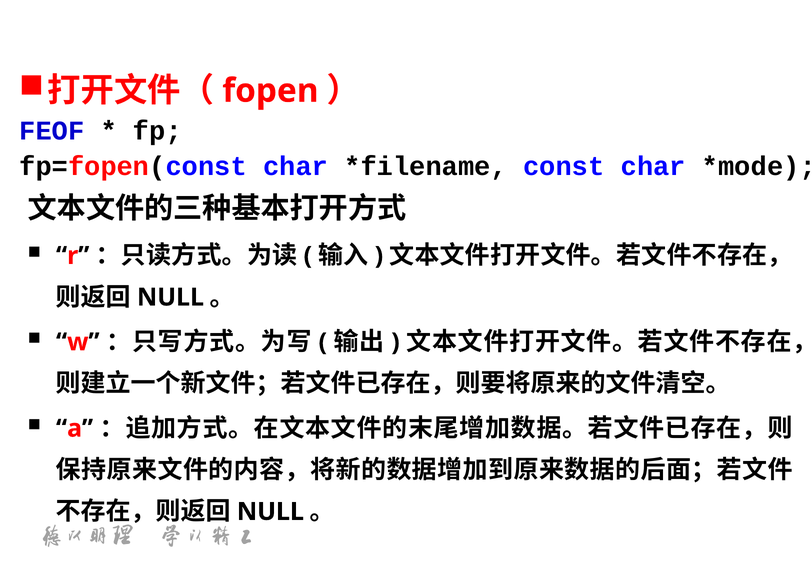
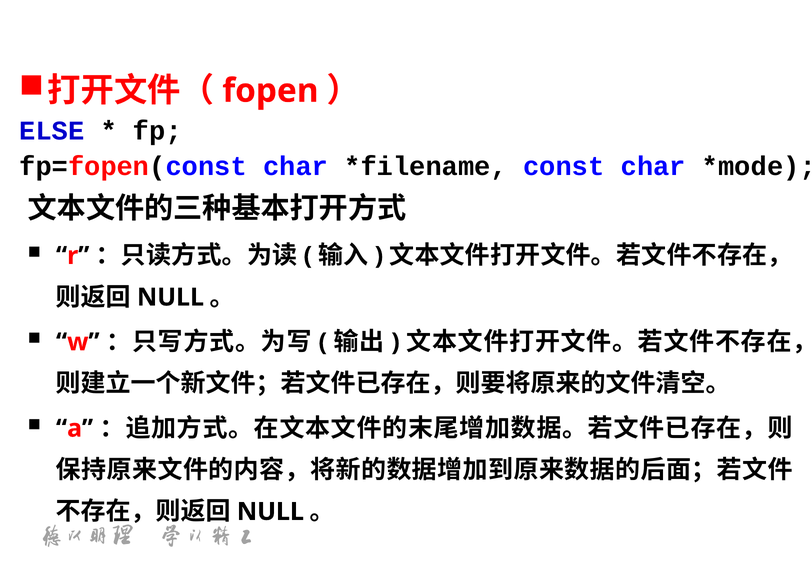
FEOF: FEOF -> ELSE
